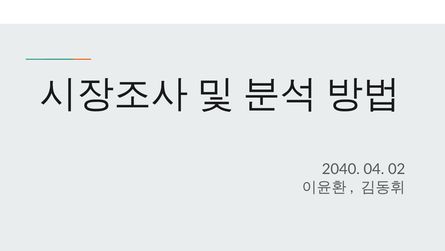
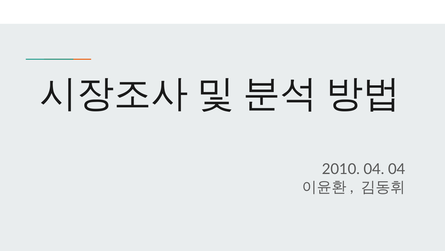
2040: 2040 -> 2010
04 02: 02 -> 04
